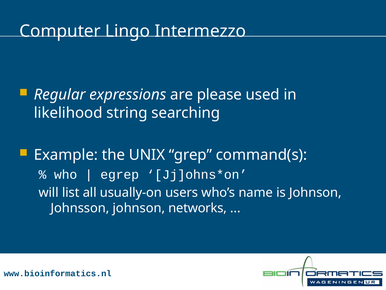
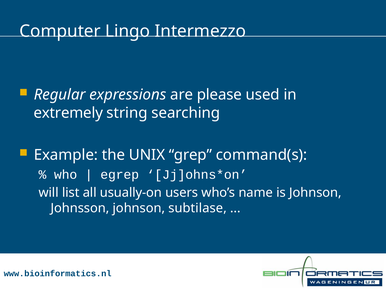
likelihood: likelihood -> extremely
networks: networks -> subtilase
